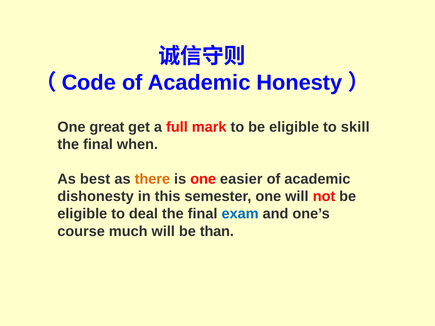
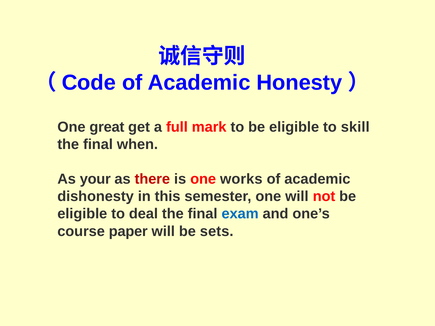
best: best -> your
there colour: orange -> red
easier: easier -> works
much: much -> paper
than: than -> sets
